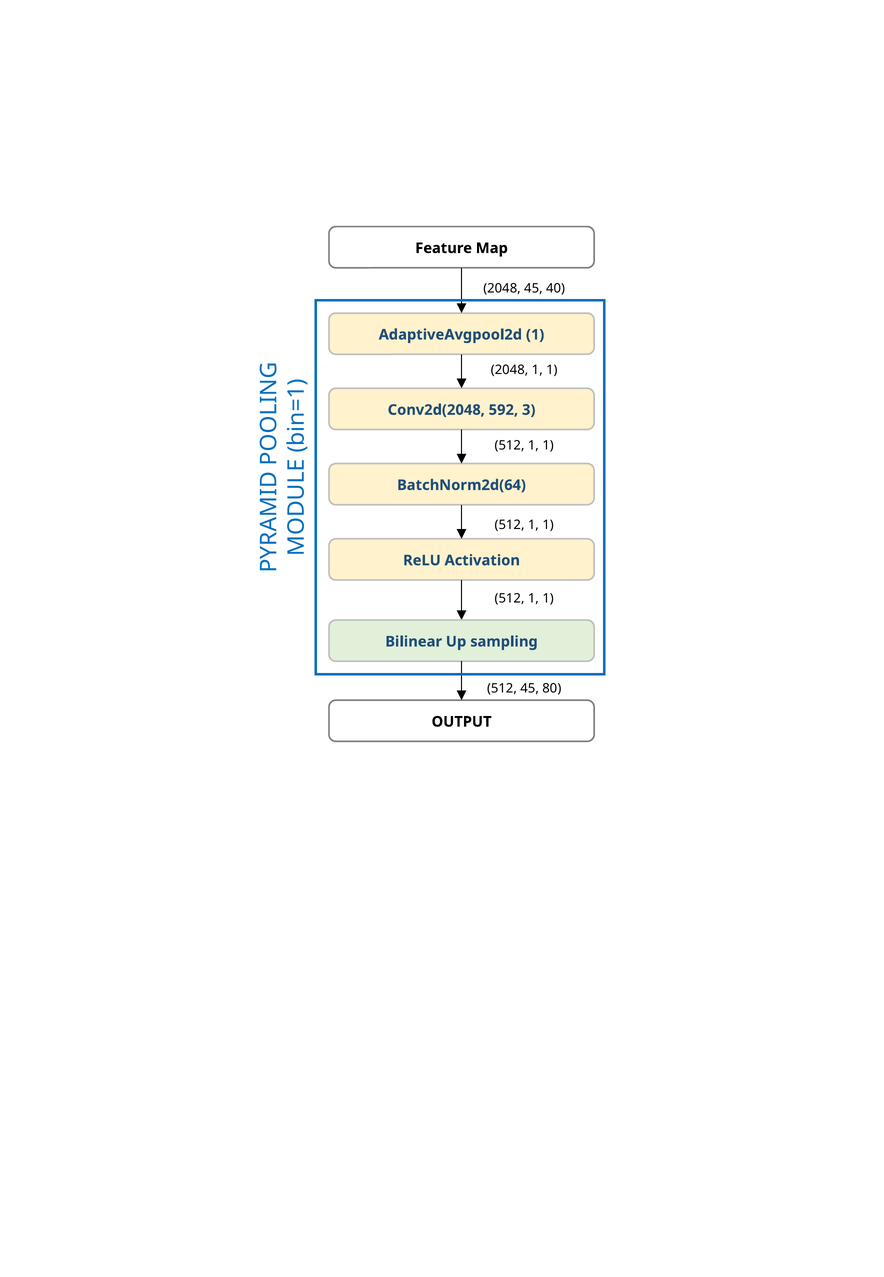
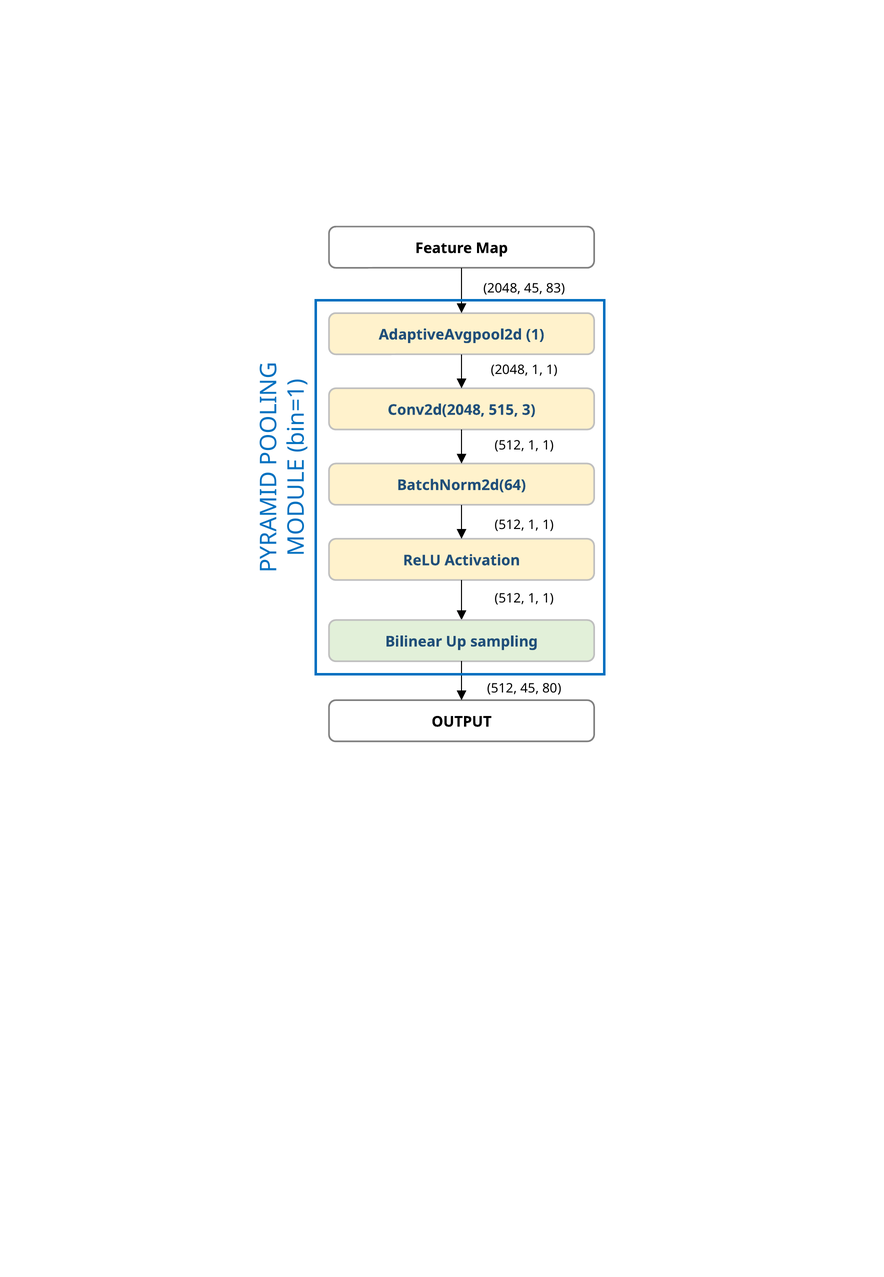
40: 40 -> 83
592: 592 -> 515
